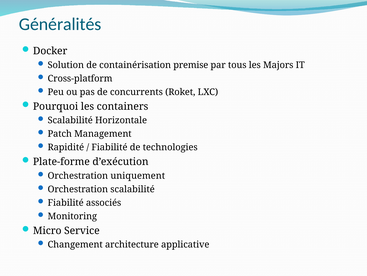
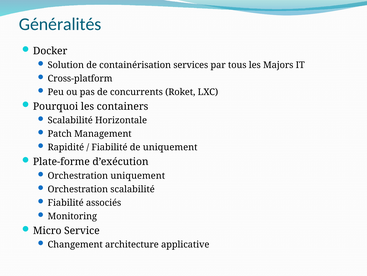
premise: premise -> services
de technologies: technologies -> uniquement
